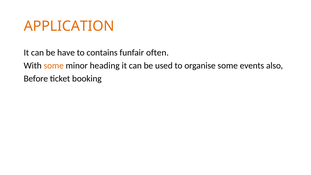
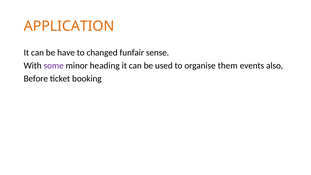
contains: contains -> changed
often: often -> sense
some at (54, 66) colour: orange -> purple
organise some: some -> them
